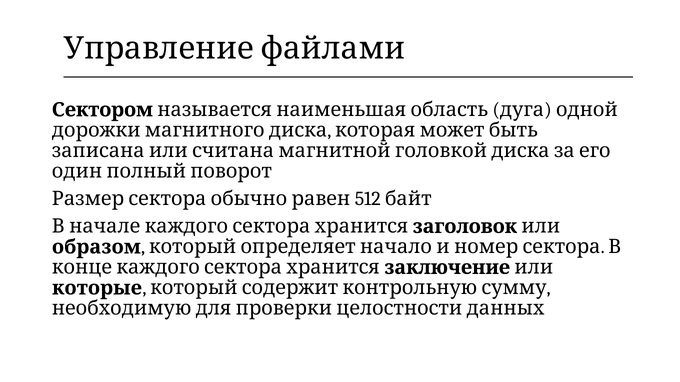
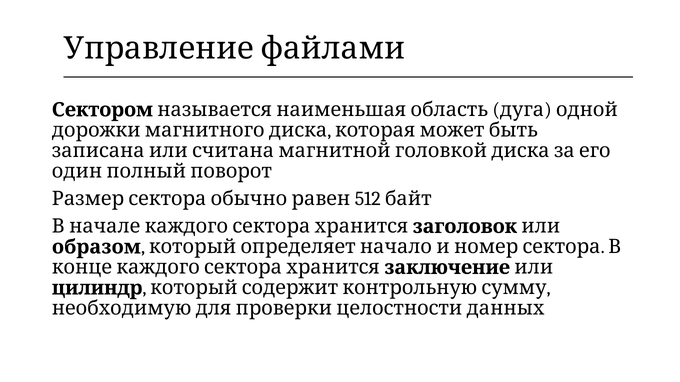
которые: которые -> цилиндр
